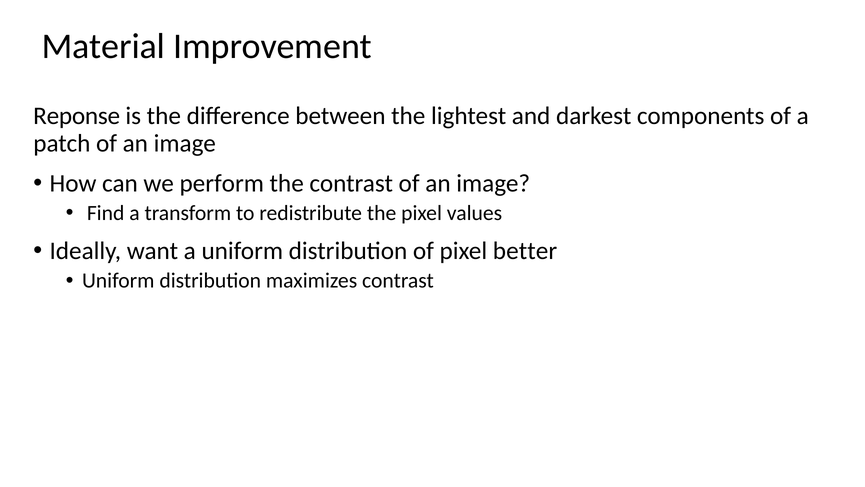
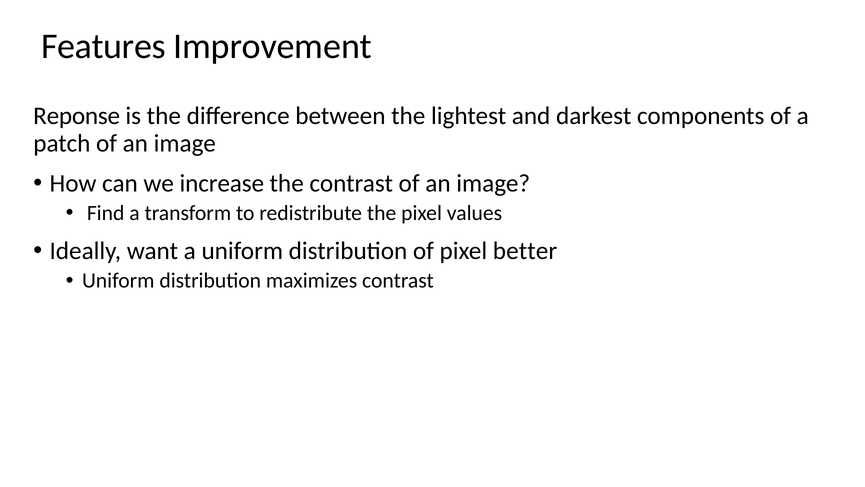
Material: Material -> Features
perform: perform -> increase
